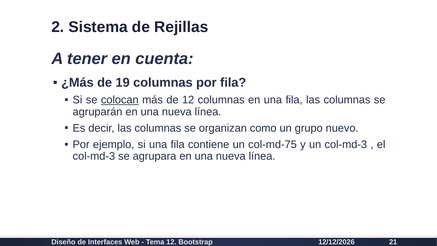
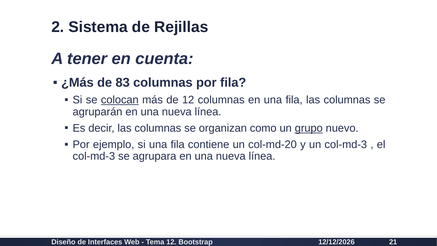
19: 19 -> 83
grupo underline: none -> present
col-md-75: col-md-75 -> col-md-20
